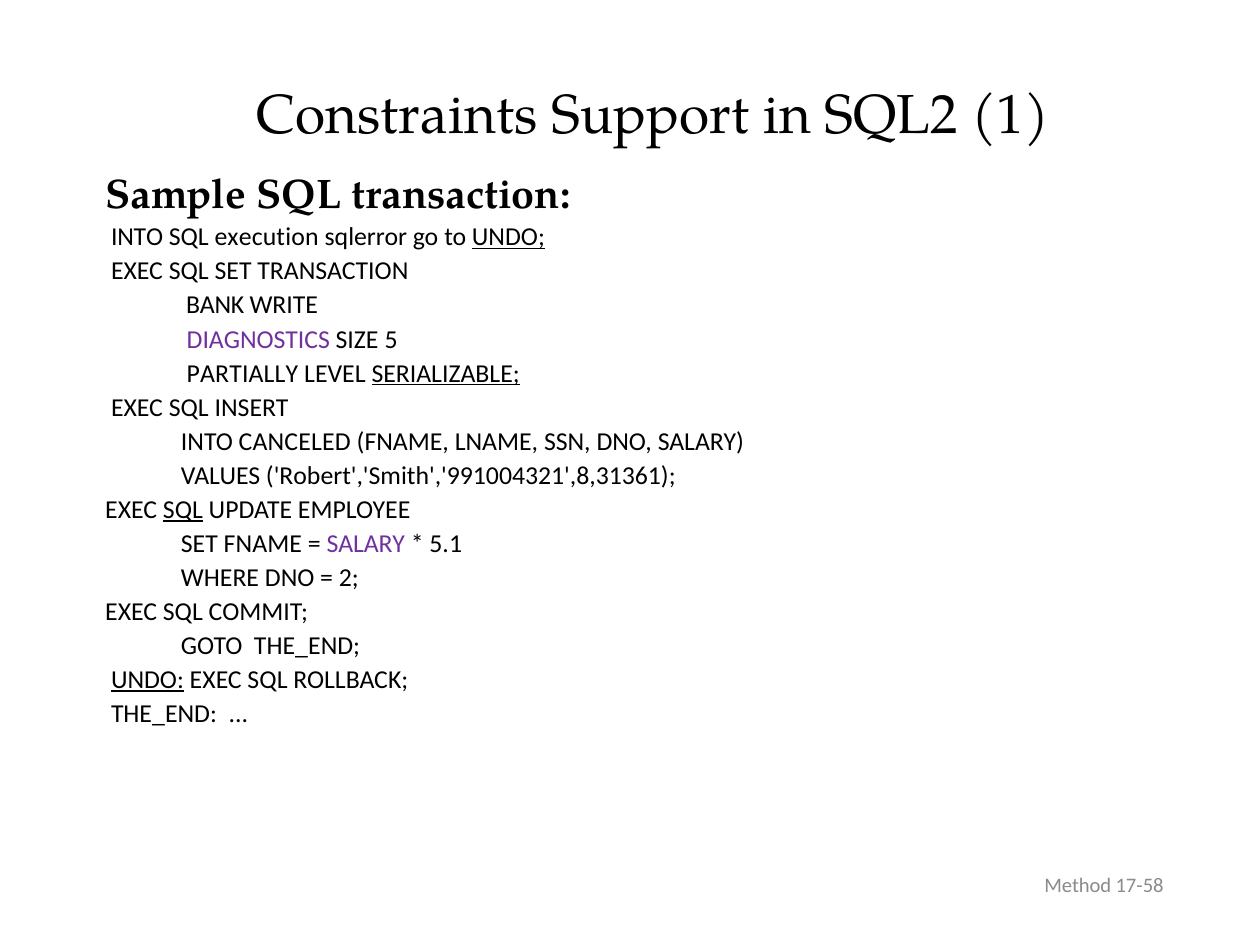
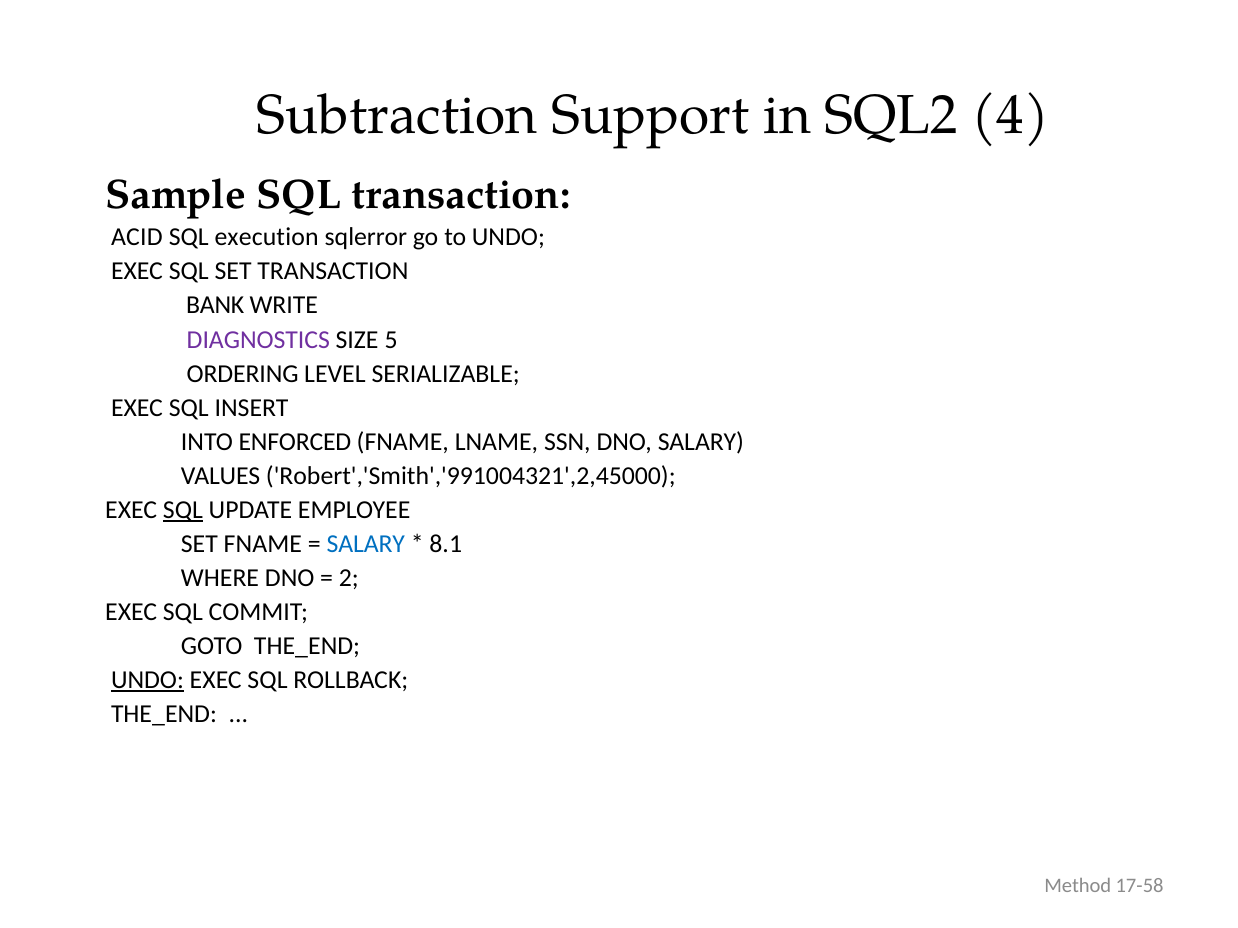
Constraints: Constraints -> Subtraction
1: 1 -> 4
INTO at (137, 237): INTO -> ACID
UNDO at (508, 237) underline: present -> none
PARTIALLY: PARTIALLY -> ORDERING
SERIALIZABLE underline: present -> none
CANCELED: CANCELED -> ENFORCED
Robert','Smith','991004321',8,31361: Robert','Smith','991004321',8,31361 -> Robert','Smith','991004321',2,45000
SALARY at (366, 544) colour: purple -> blue
5.1: 5.1 -> 8.1
